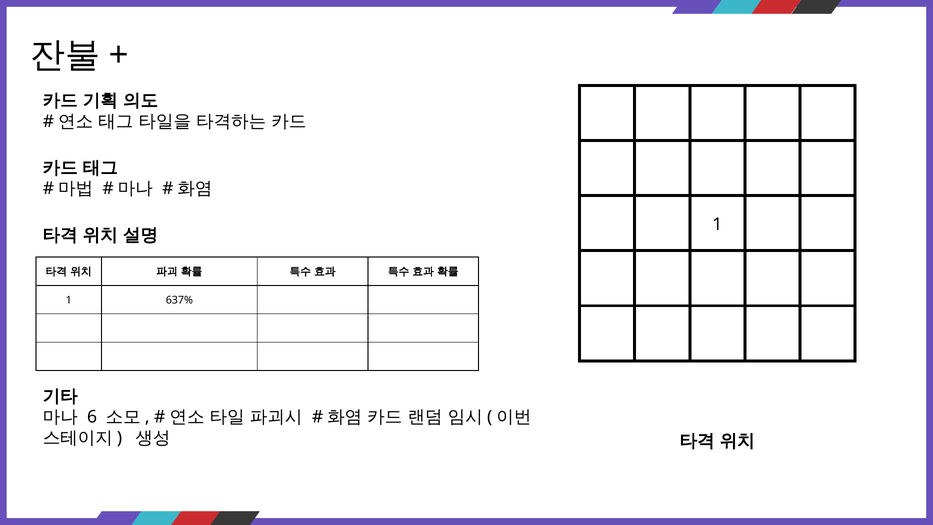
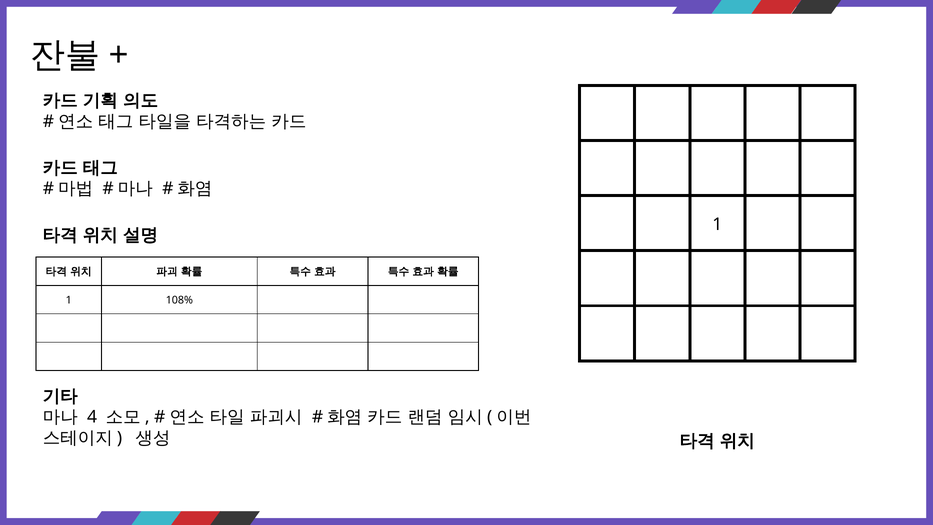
637%: 637% -> 108%
6: 6 -> 4
